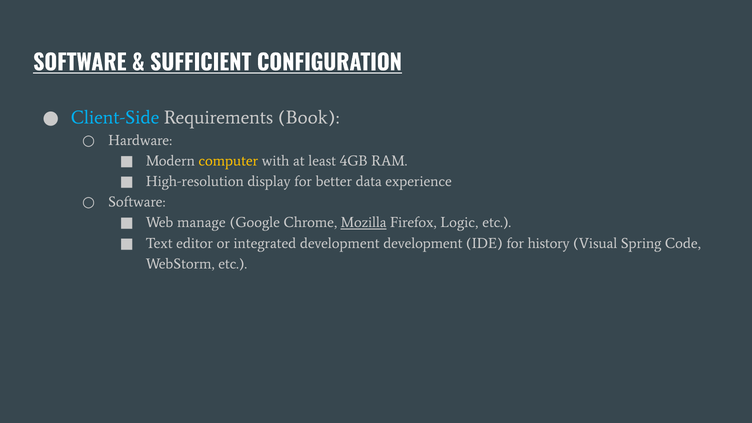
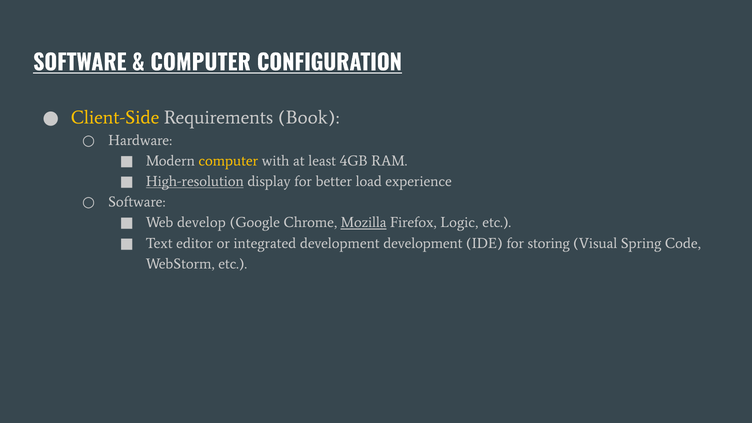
SUFFICIENT at (201, 63): SUFFICIENT -> COMPUTER
Client-Side colour: light blue -> yellow
High-resolution underline: none -> present
data: data -> load
manage: manage -> develop
history: history -> storing
